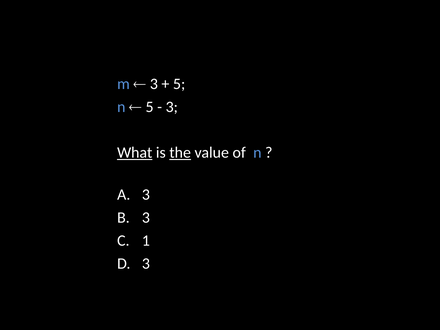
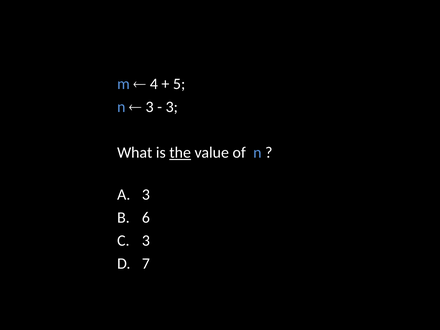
3 at (154, 84): 3 -> 4
5 at (150, 107): 5 -> 3
What underline: present -> none
3 at (146, 218): 3 -> 6
1 at (146, 241): 1 -> 3
3 at (146, 264): 3 -> 7
